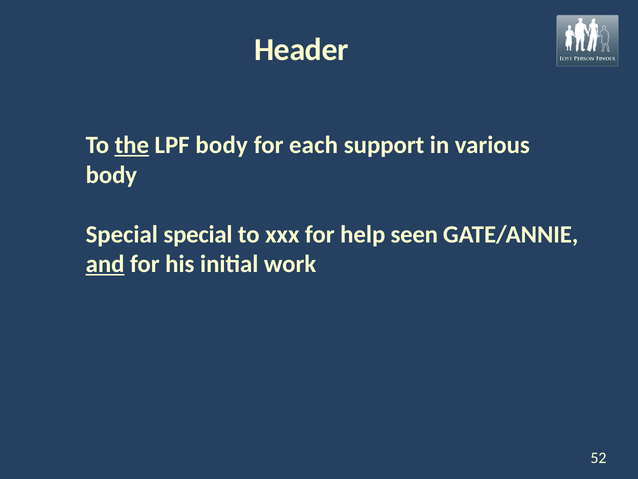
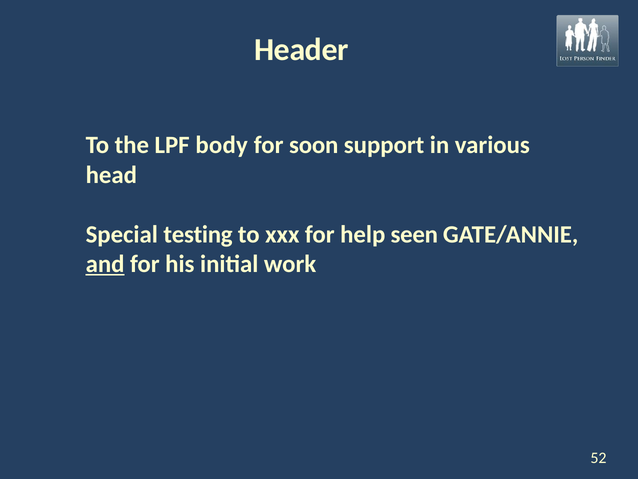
the underline: present -> none
each: each -> soon
body at (111, 175): body -> head
Special special: special -> testing
